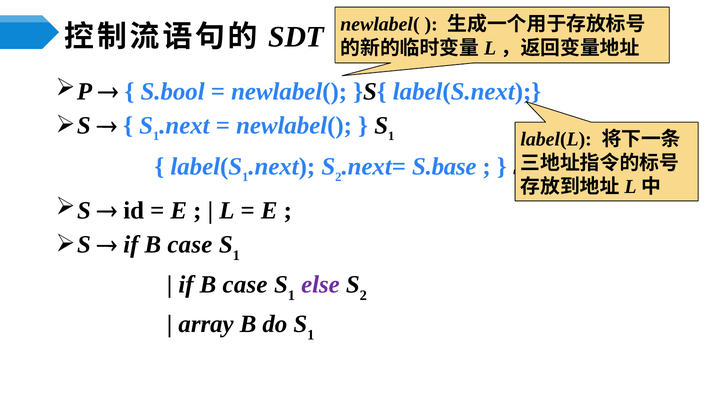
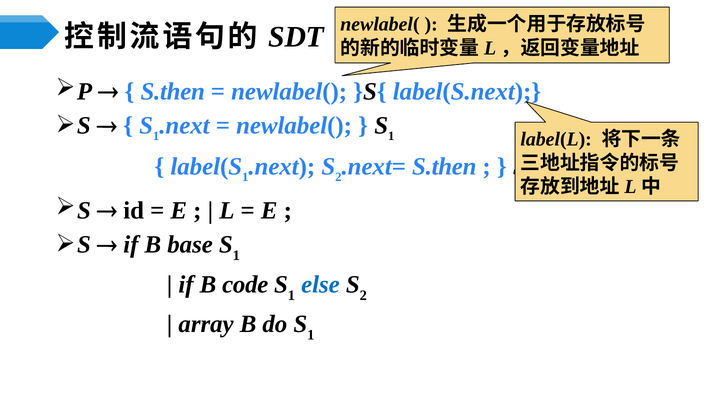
S.bool at (173, 91): S.bool -> S.then
S.base at (444, 167): S.base -> S.then
case at (190, 245): case -> base
case at (245, 285): case -> code
else colour: purple -> blue
